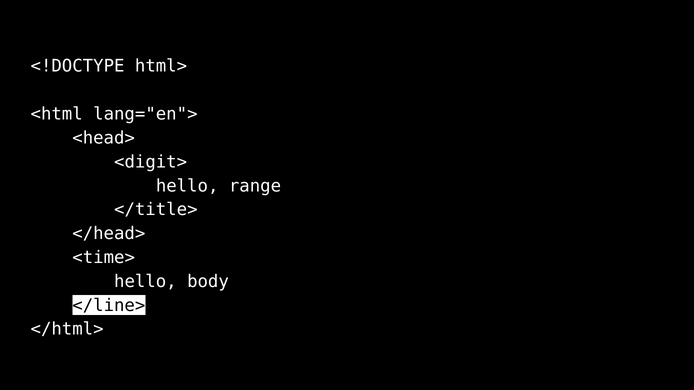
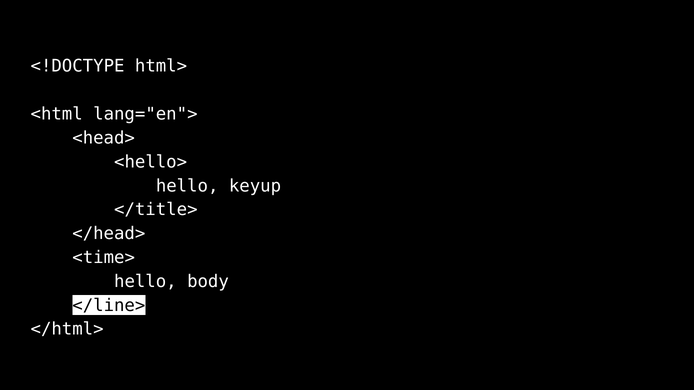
<digit>: <digit> -> <hello>
range: range -> keyup
